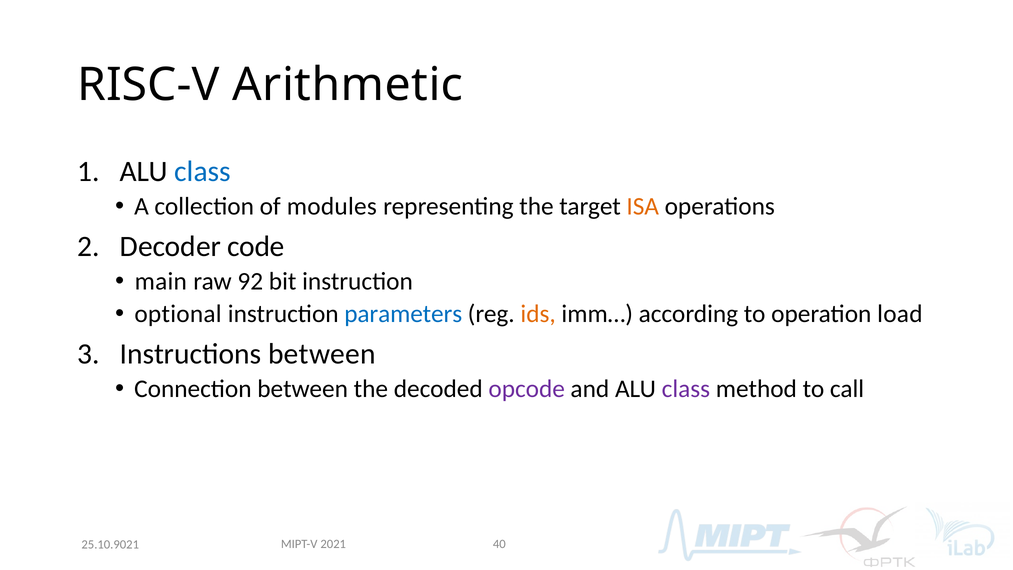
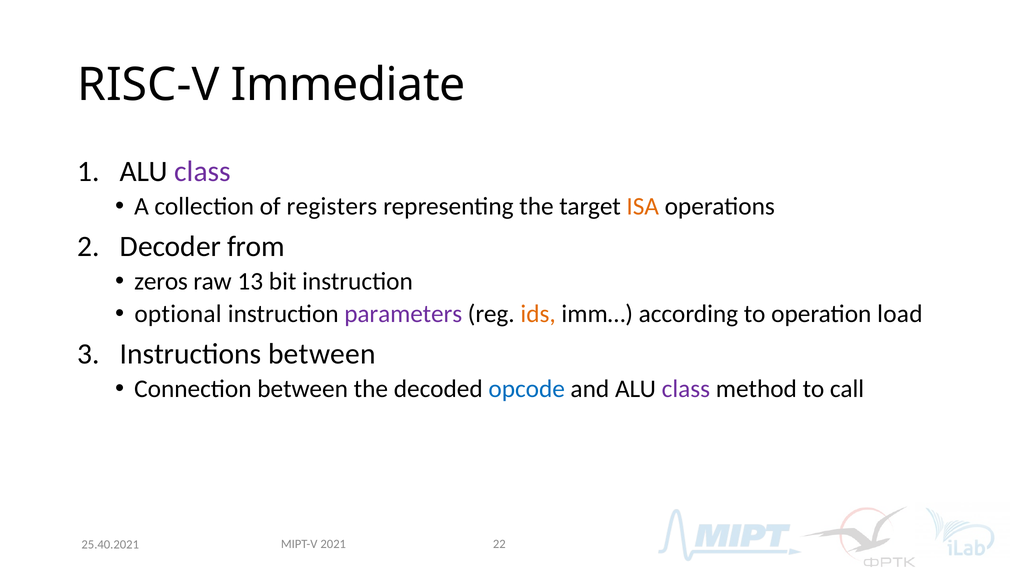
Arithmetic: Arithmetic -> Immediate
class at (203, 171) colour: blue -> purple
modules: modules -> registers
code: code -> from
main: main -> zeros
92: 92 -> 13
parameters colour: blue -> purple
opcode colour: purple -> blue
40: 40 -> 22
25.10.9021: 25.10.9021 -> 25.40.2021
